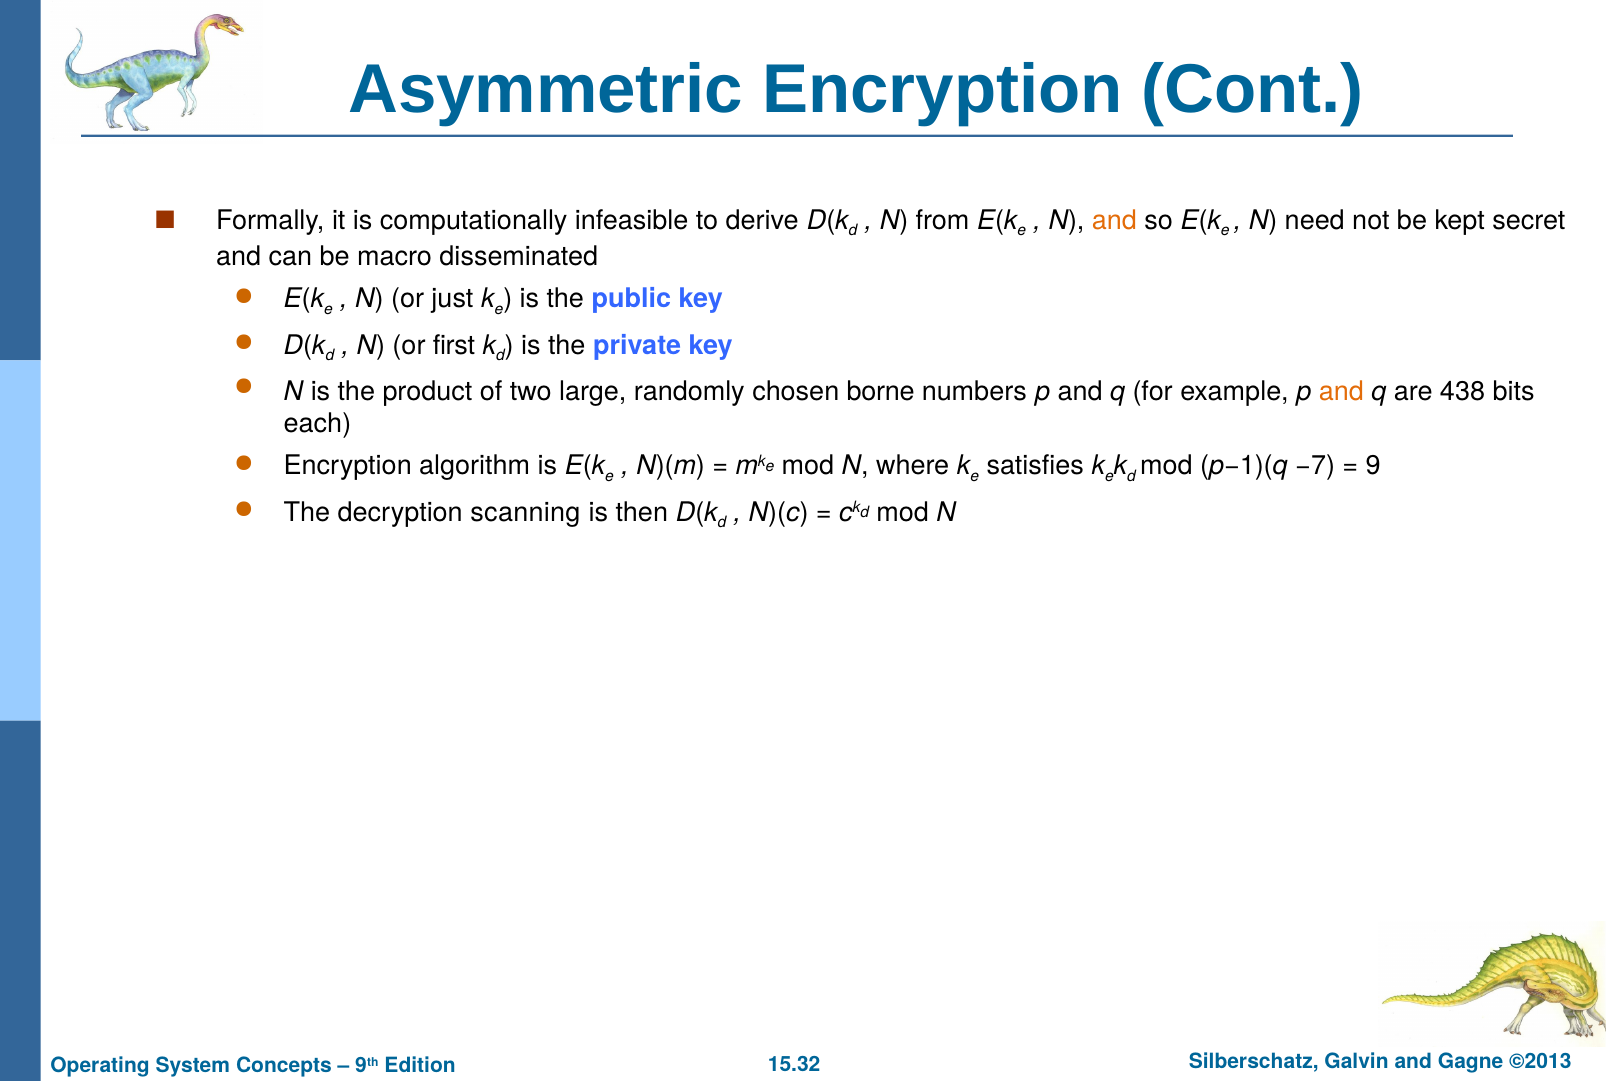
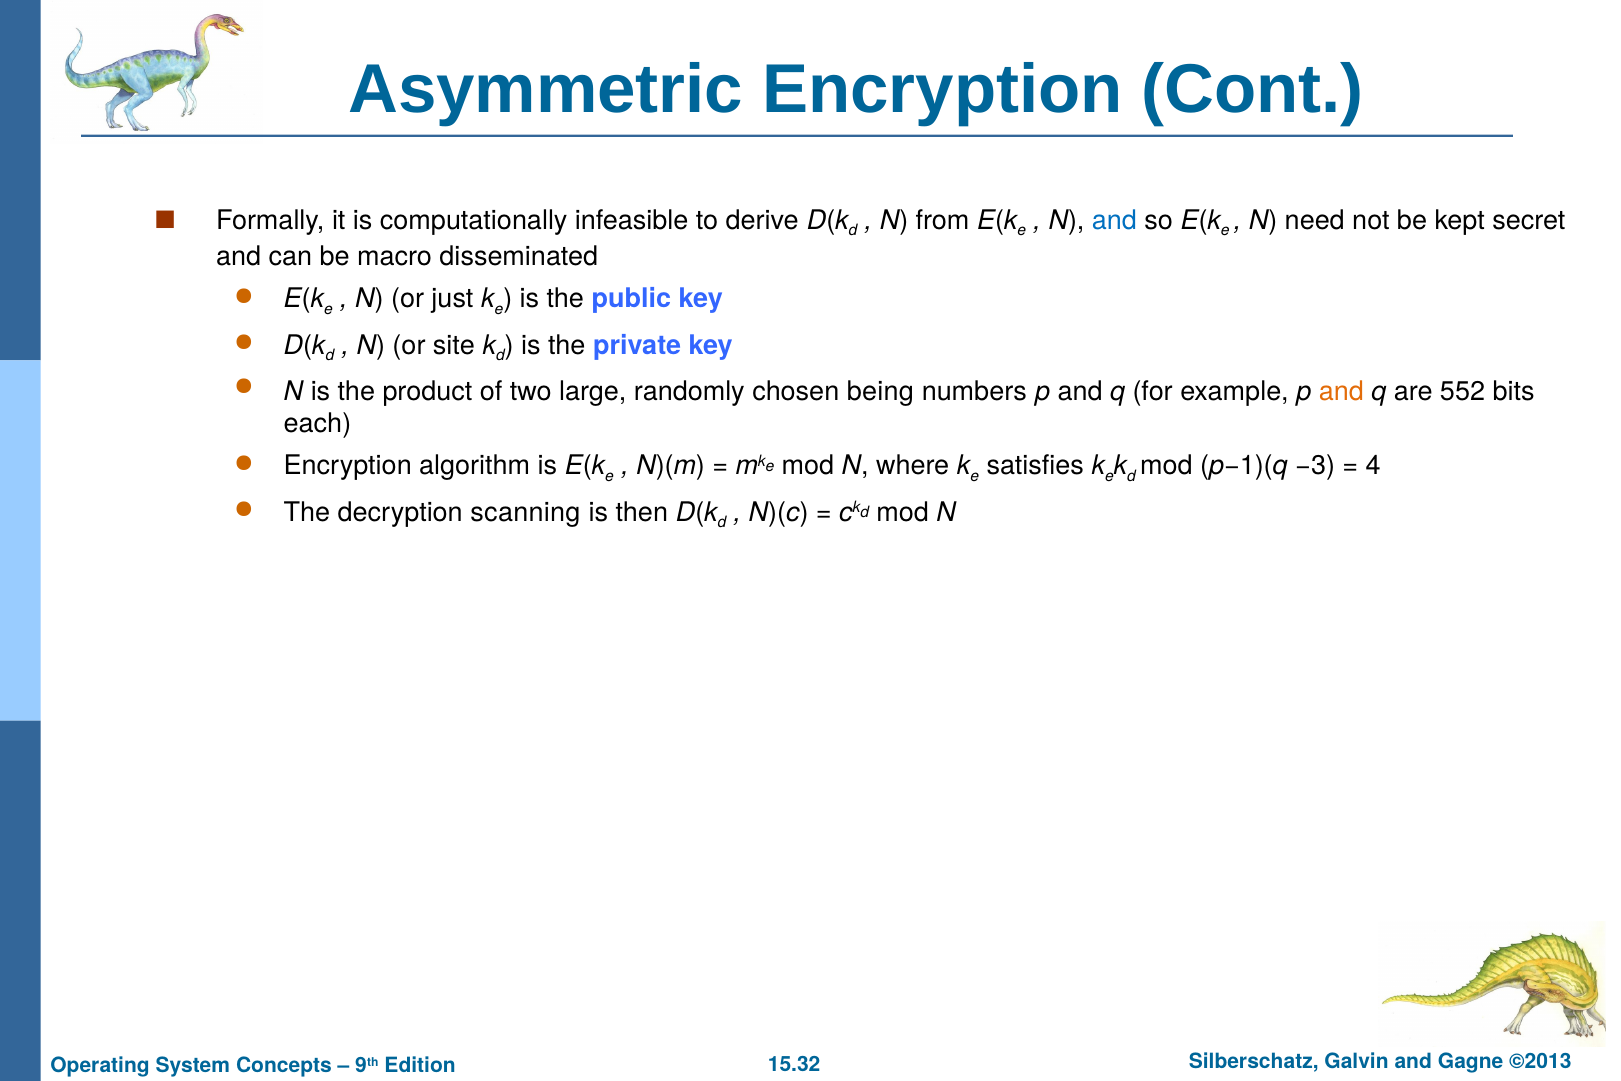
and at (1114, 220) colour: orange -> blue
first: first -> site
borne: borne -> being
438: 438 -> 552
−7: −7 -> −3
9: 9 -> 4
